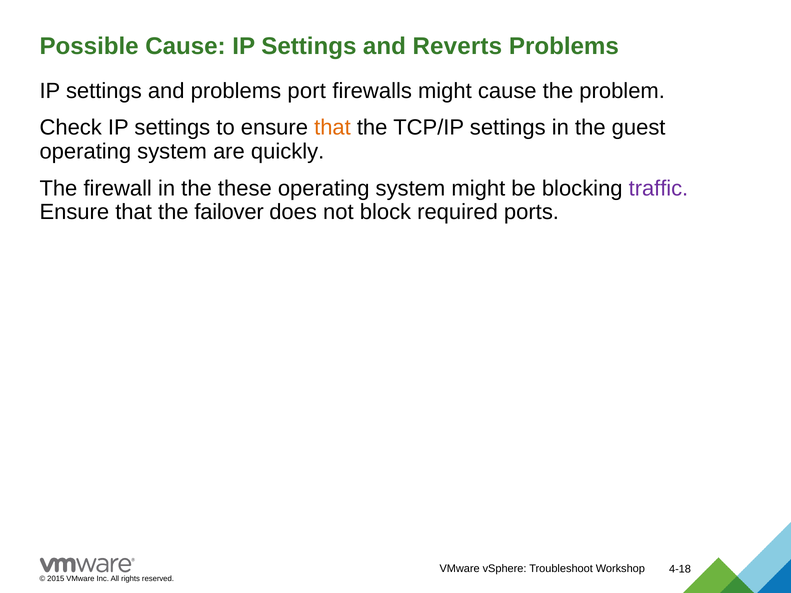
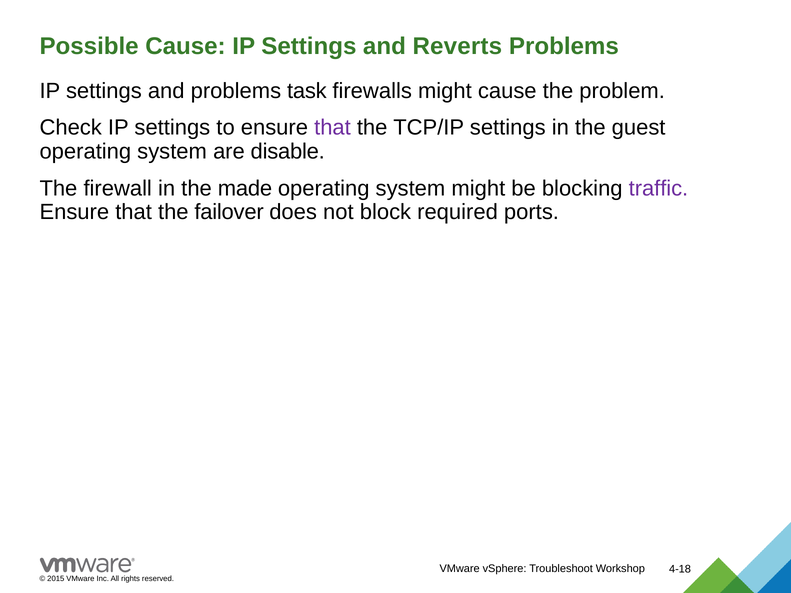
port: port -> task
that at (332, 128) colour: orange -> purple
quickly: quickly -> disable
these: these -> made
